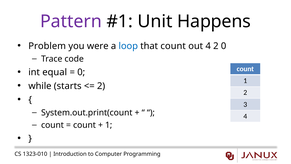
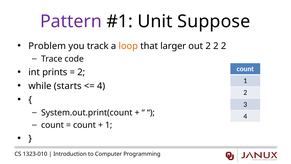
Happens: Happens -> Suppose
were: were -> track
loop colour: blue -> orange
that count: count -> larger
out 4: 4 -> 2
0 at (224, 46): 0 -> 2
equal: equal -> prints
0 at (81, 72): 0 -> 2
2 at (101, 86): 2 -> 4
